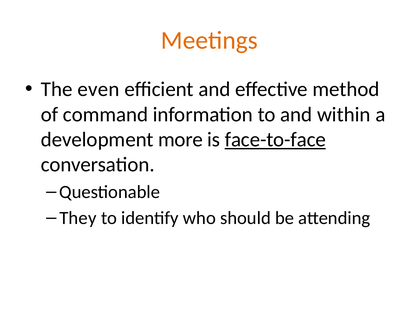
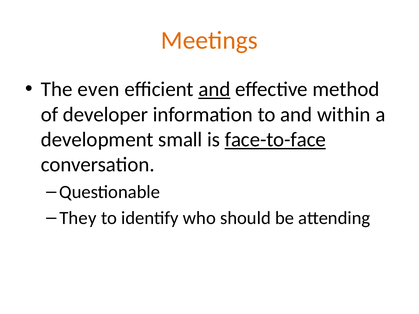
and at (214, 89) underline: none -> present
command: command -> developer
more: more -> small
